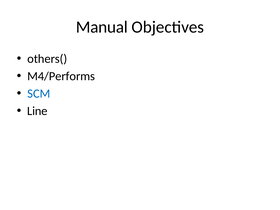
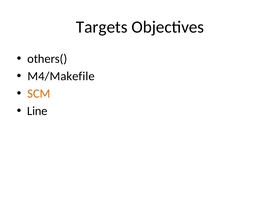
Manual: Manual -> Targets
M4/Performs: M4/Performs -> M4/Makefile
SCM colour: blue -> orange
